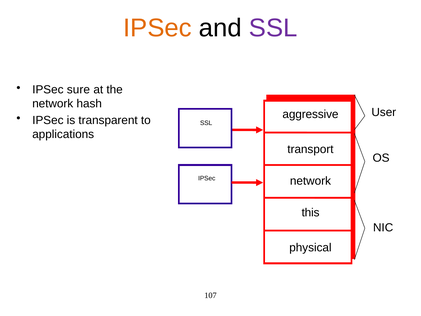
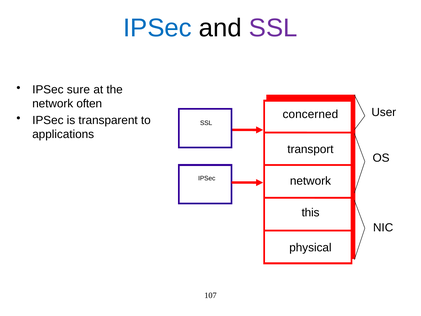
IPSec at (157, 28) colour: orange -> blue
hash: hash -> often
aggressive: aggressive -> concerned
